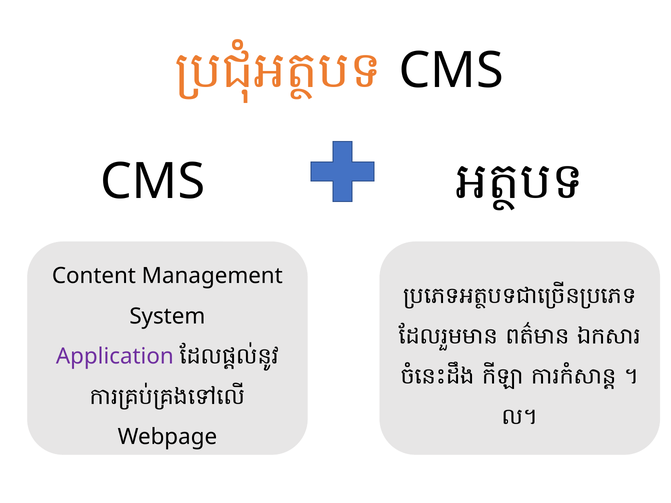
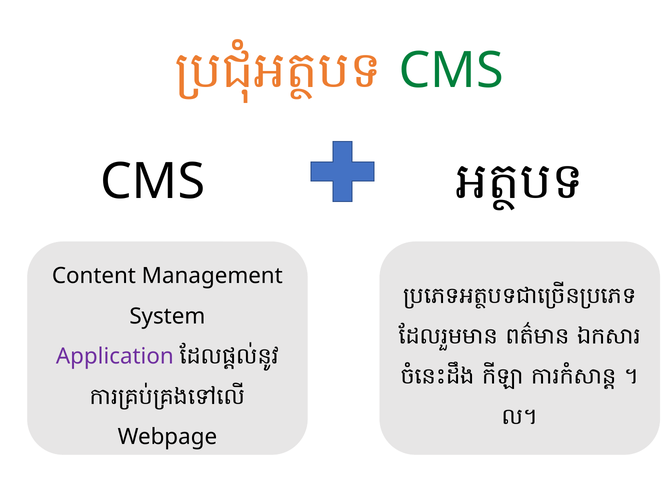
CMS at (451, 71) colour: black -> green
